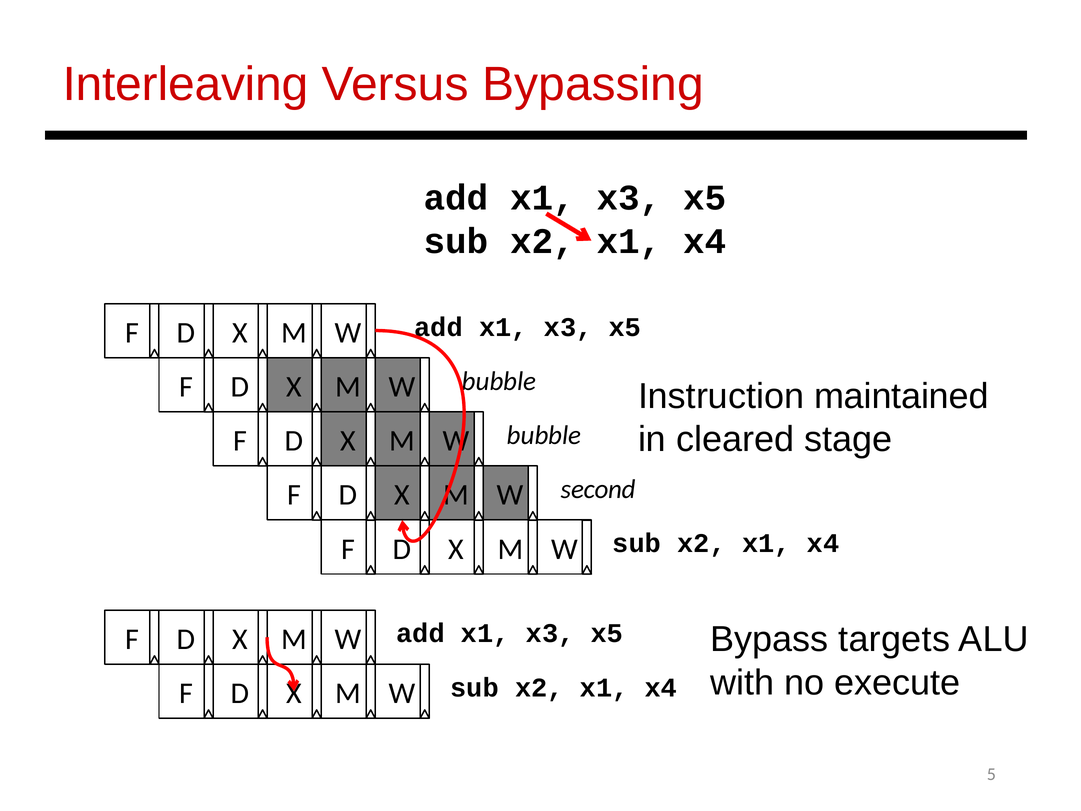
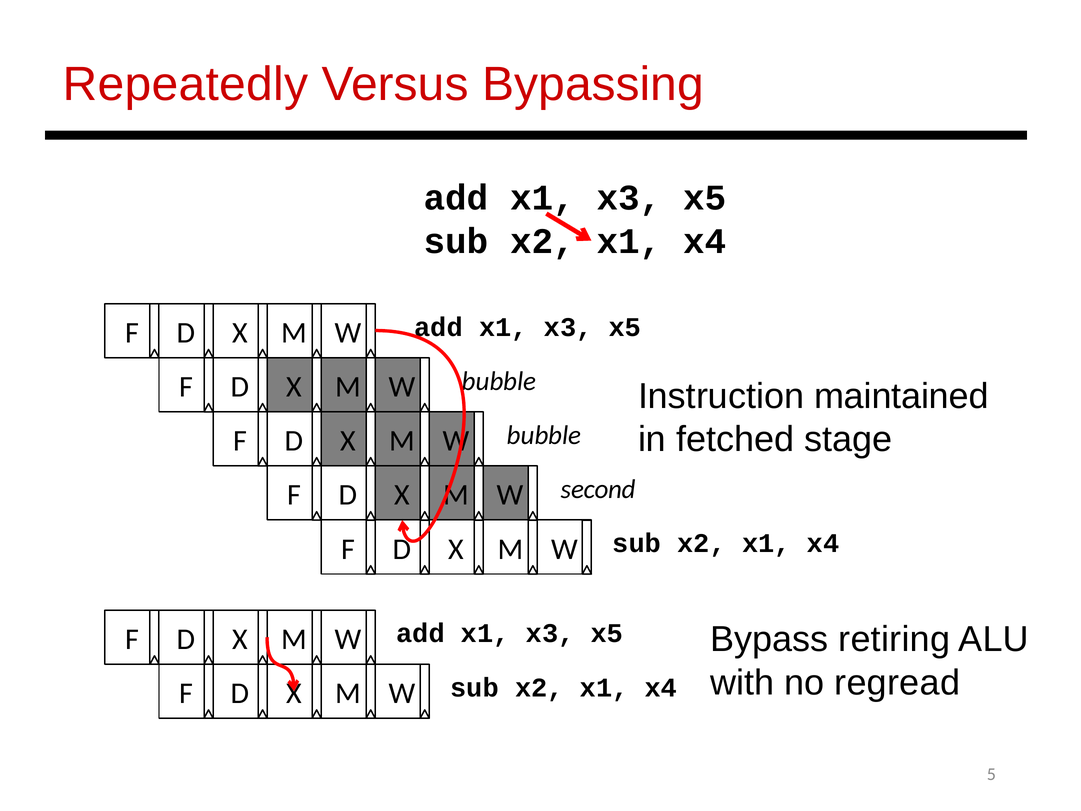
Interleaving: Interleaving -> Repeatedly
cleared: cleared -> fetched
targets: targets -> retiring
execute: execute -> regread
